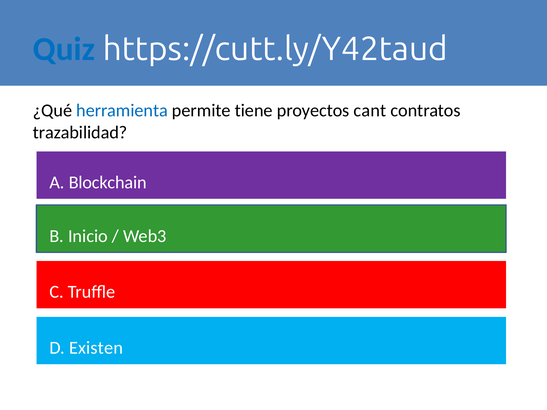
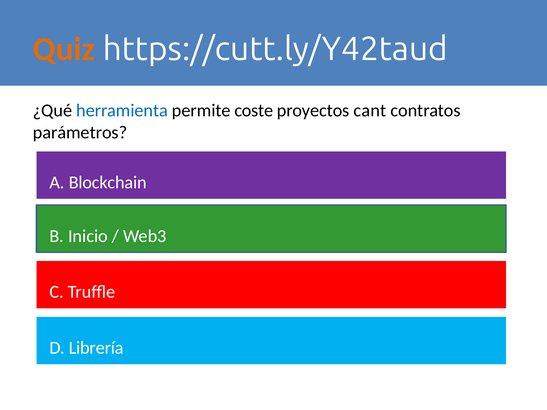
Quiz colour: blue -> orange
tiene: tiene -> coste
trazabilidad: trazabilidad -> parámetros
Existen: Existen -> Librería
